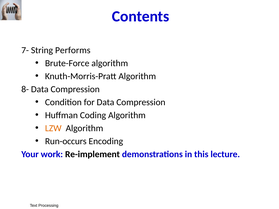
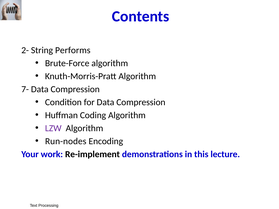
7-: 7- -> 2-
8-: 8- -> 7-
LZW colour: orange -> purple
Run-occurs: Run-occurs -> Run-nodes
